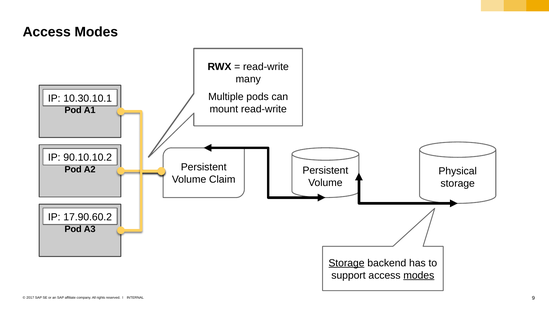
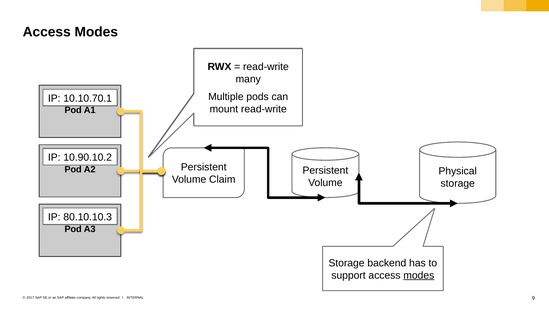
10.30.10.1: 10.30.10.1 -> 10.10.70.1
90.10.10.2: 90.10.10.2 -> 10.90.10.2
17.90.60.2: 17.90.60.2 -> 80.10.10.3
Storage at (347, 263) underline: present -> none
